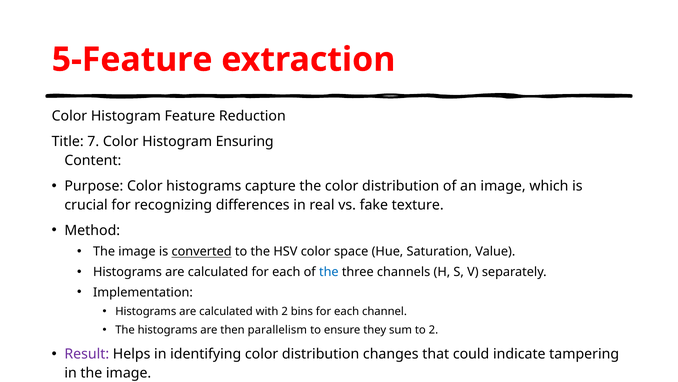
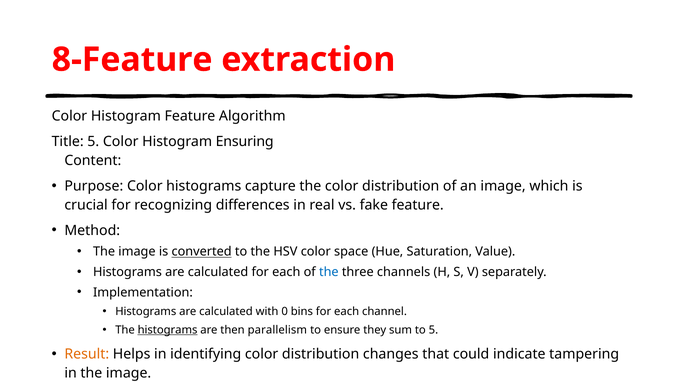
5-Feature: 5-Feature -> 8-Feature
Reduction: Reduction -> Algorithm
Title 7: 7 -> 5
fake texture: texture -> feature
with 2: 2 -> 0
histograms at (168, 329) underline: none -> present
to 2: 2 -> 5
Result colour: purple -> orange
